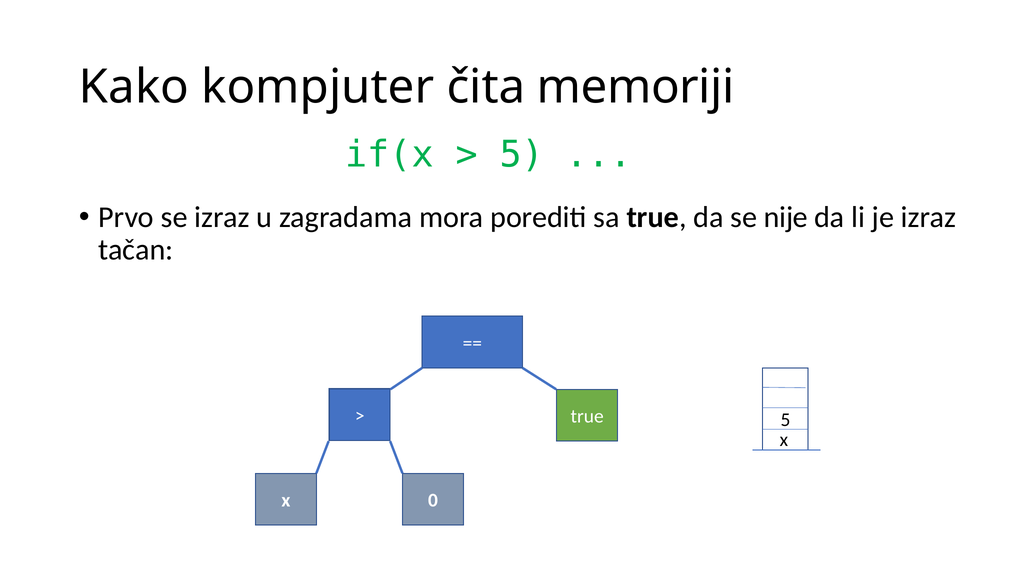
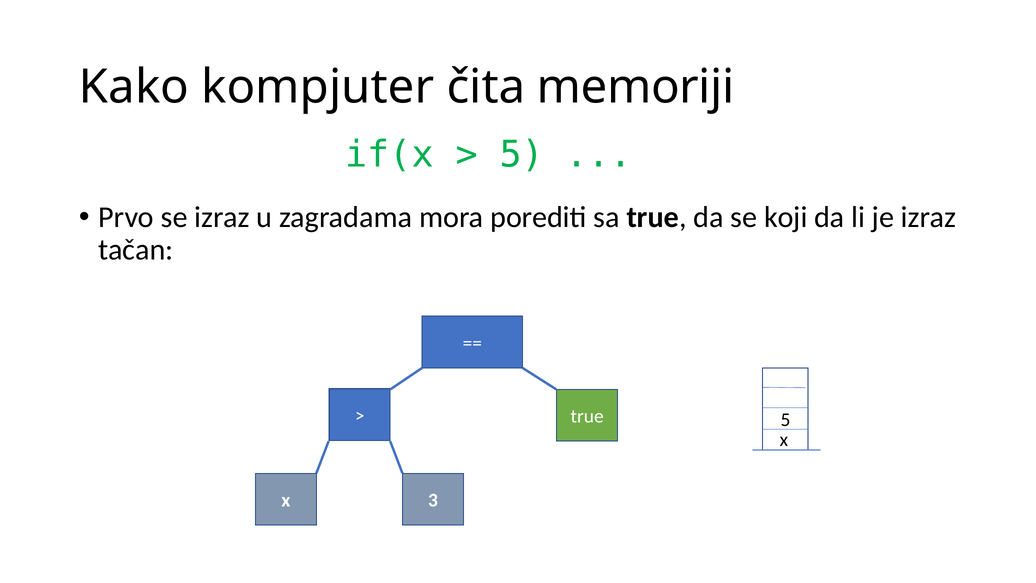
nije: nije -> koji
0: 0 -> 3
